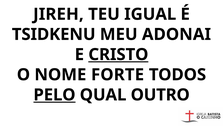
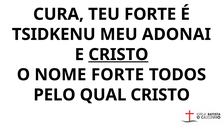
JIREH: JIREH -> CURA
TEU IGUAL: IGUAL -> FORTE
PELO underline: present -> none
QUAL OUTRO: OUTRO -> CRISTO
